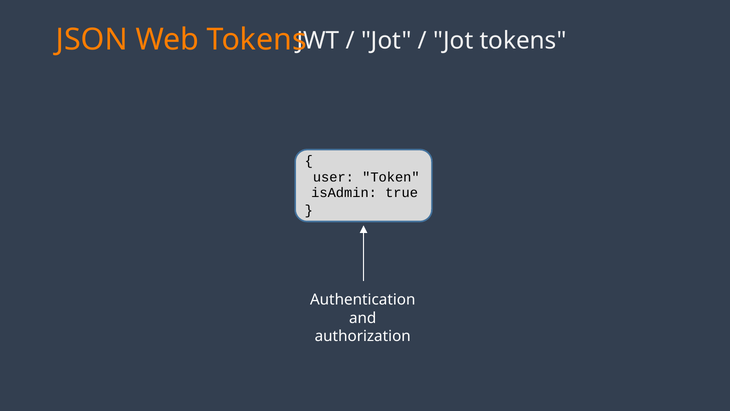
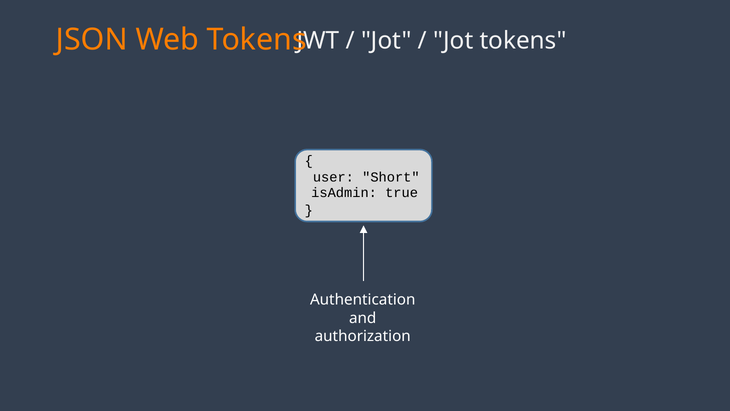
user Token: Token -> Short
